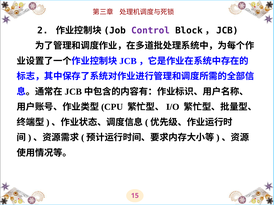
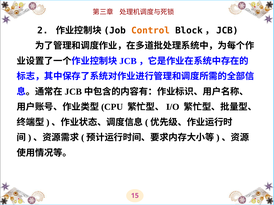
Control colour: purple -> orange
